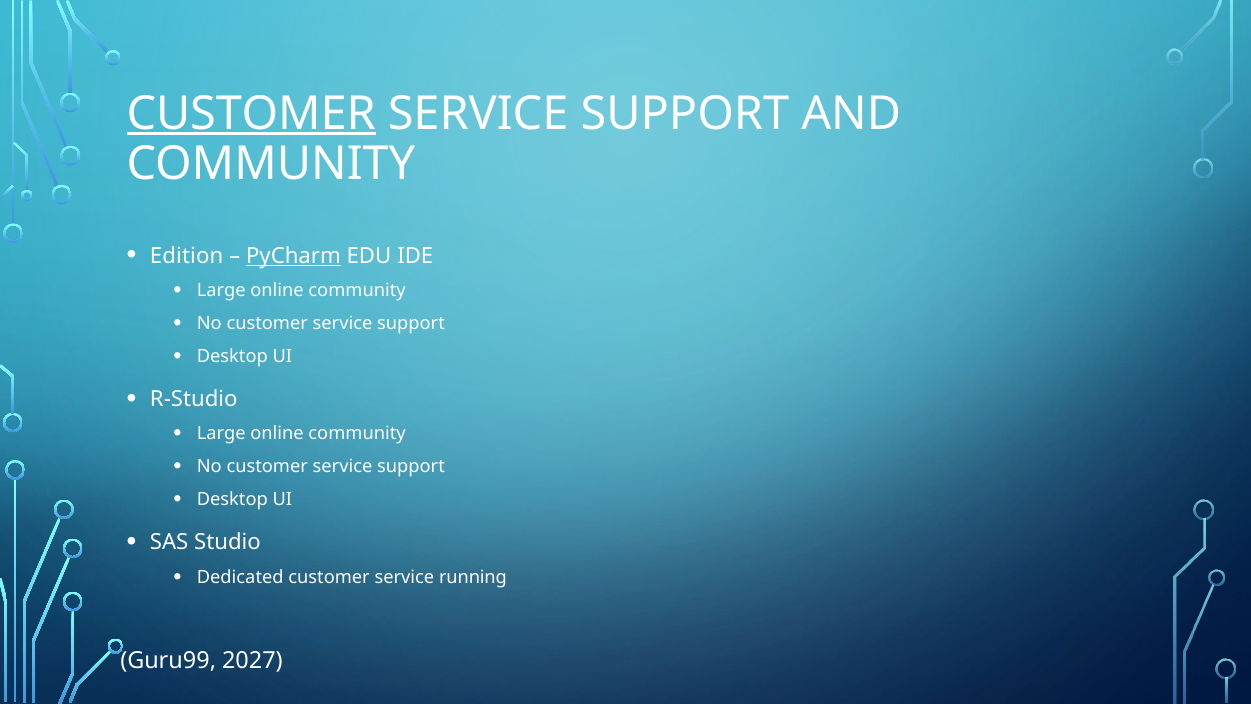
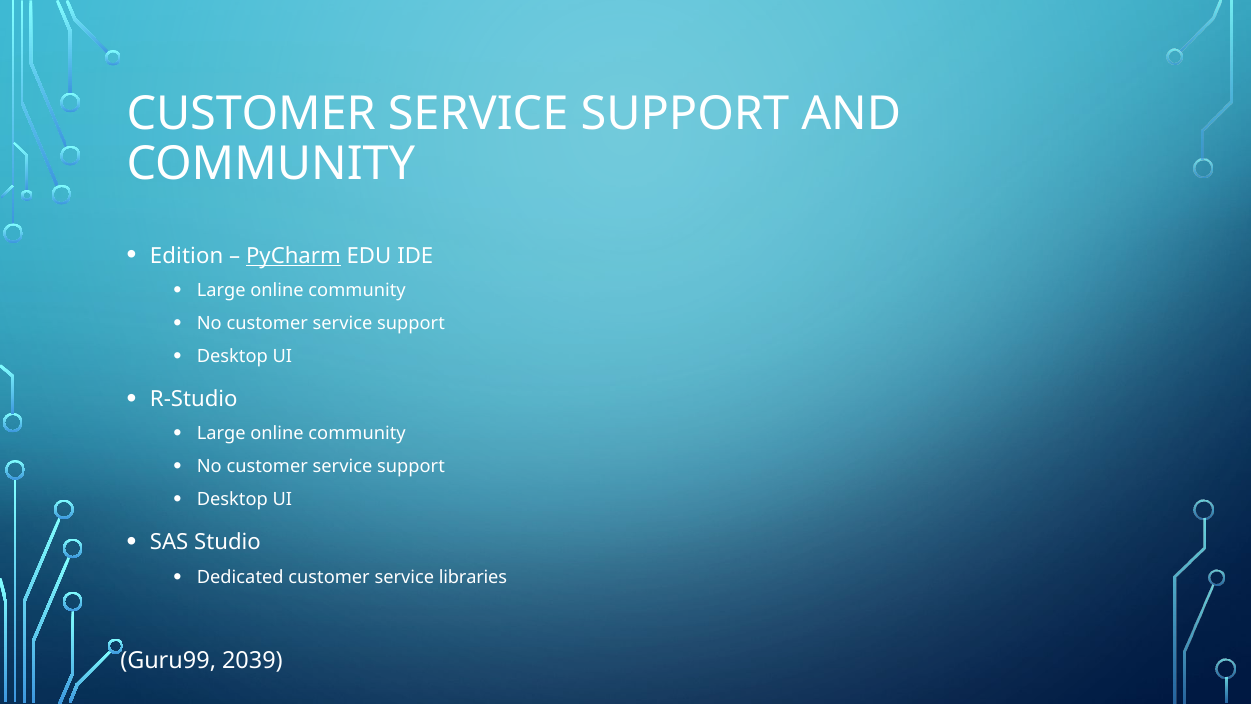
CUSTOMER at (251, 114) underline: present -> none
running: running -> libraries
2027: 2027 -> 2039
